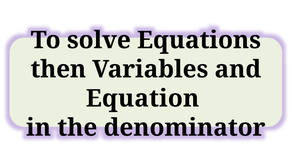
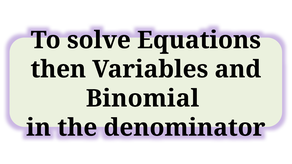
Equation: Equation -> Binomial
